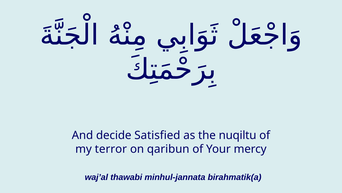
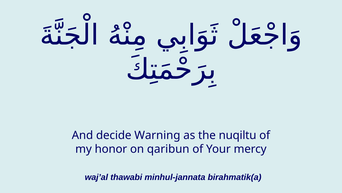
Satisfied: Satisfied -> Warning
terror: terror -> honor
